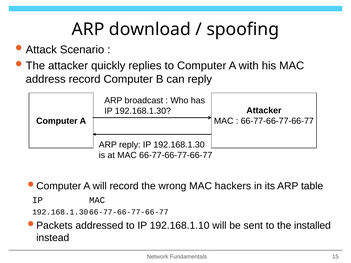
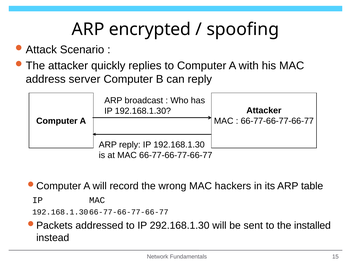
download: download -> encrypted
address record: record -> server
192.168.1.10: 192.168.1.10 -> 292.168.1.30
